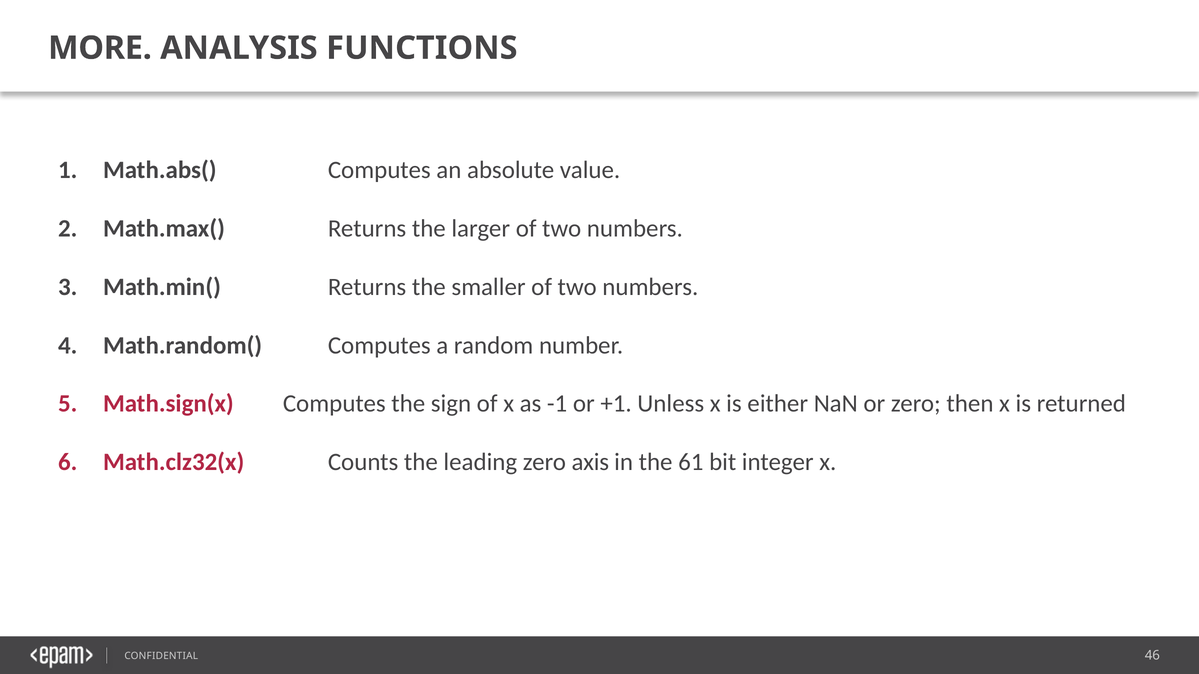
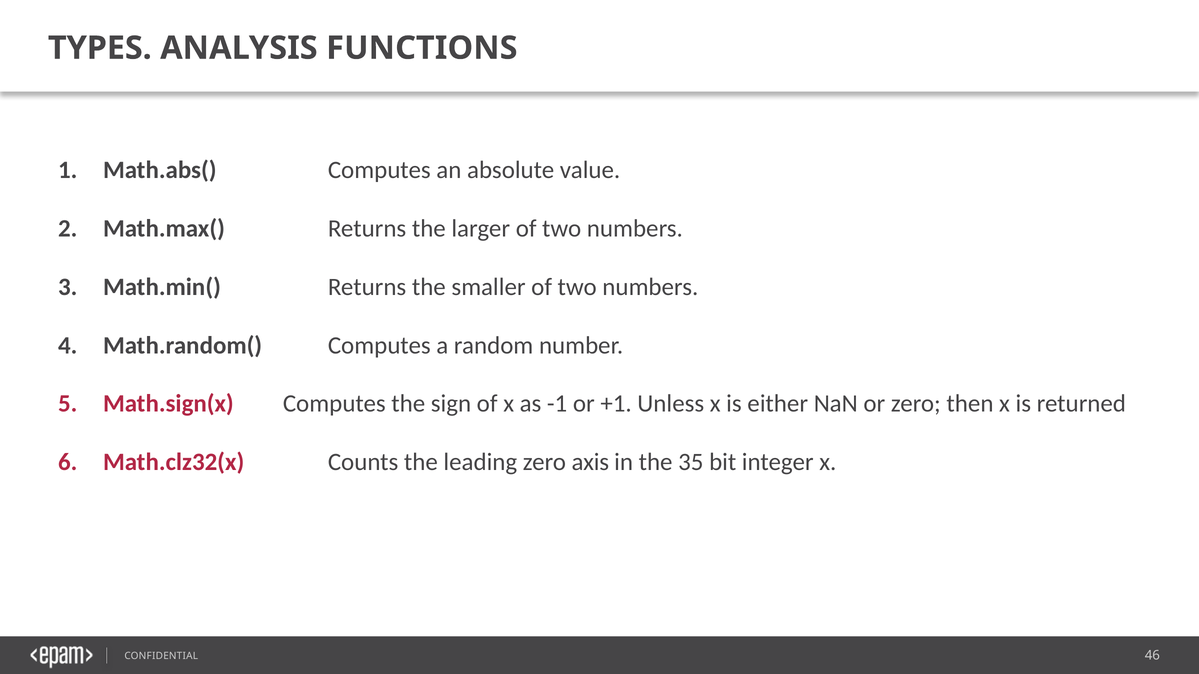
MORE: MORE -> TYPES
61: 61 -> 35
